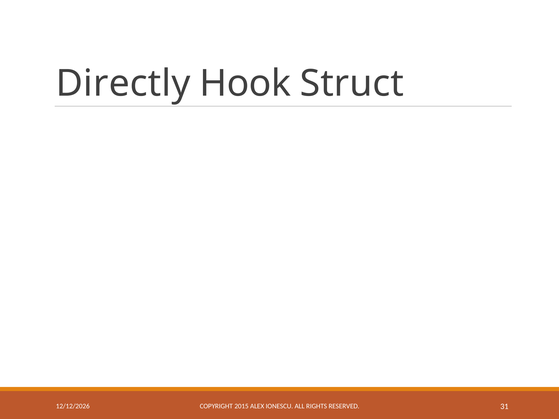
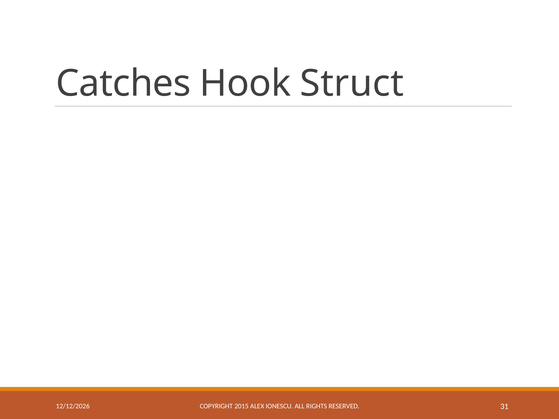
Directly: Directly -> Catches
